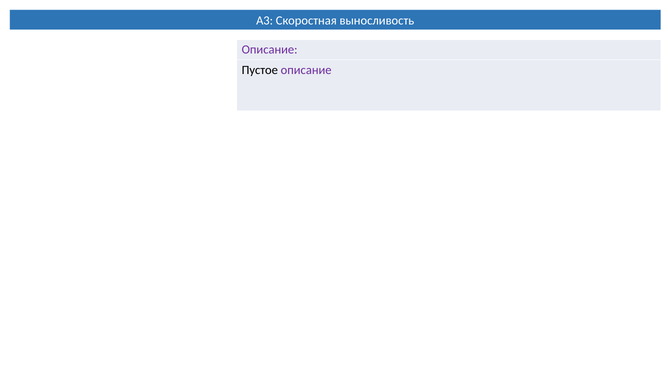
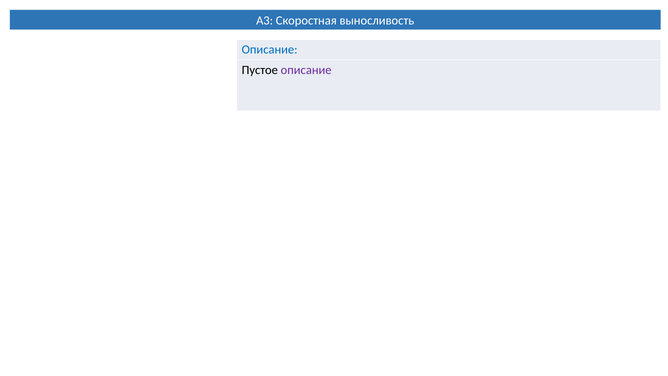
Описание at (270, 50) colour: purple -> blue
